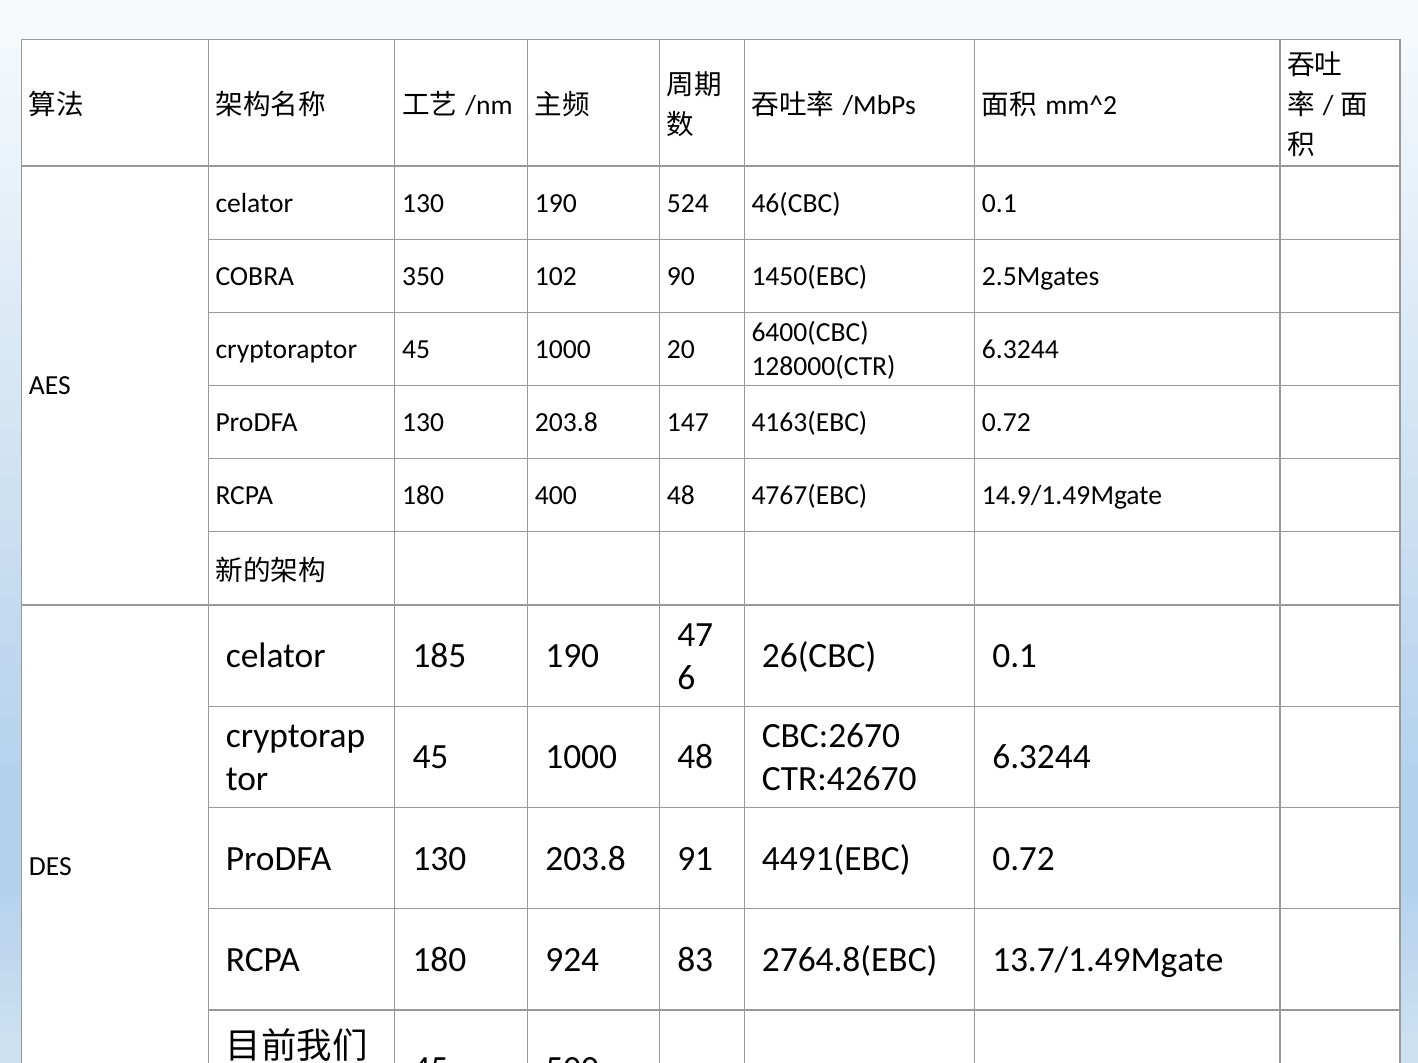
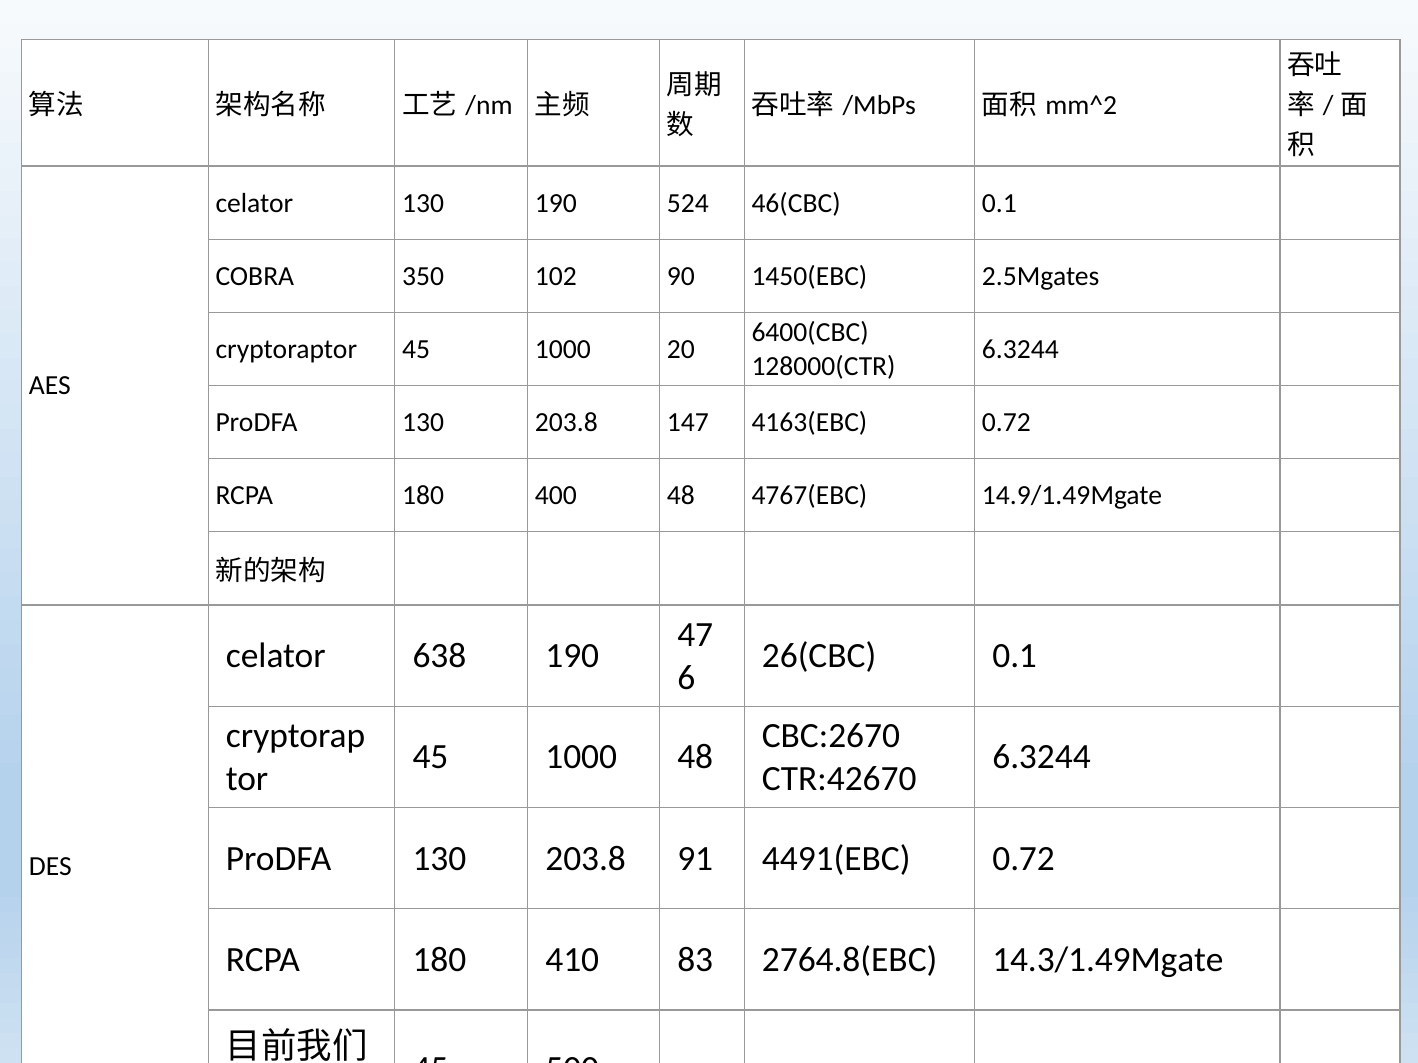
185: 185 -> 638
924: 924 -> 410
13.7/1.49Mgate: 13.7/1.49Mgate -> 14.3/1.49Mgate
